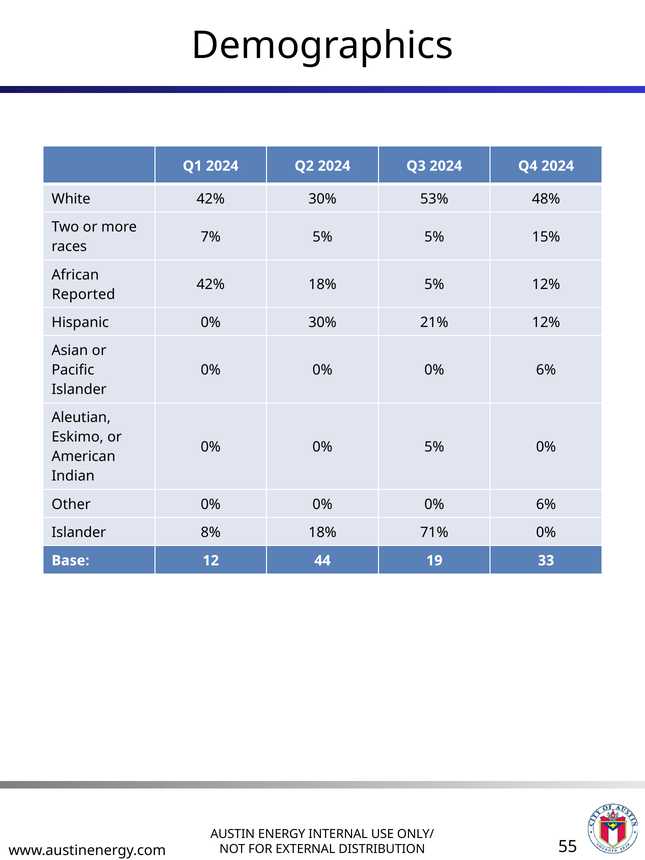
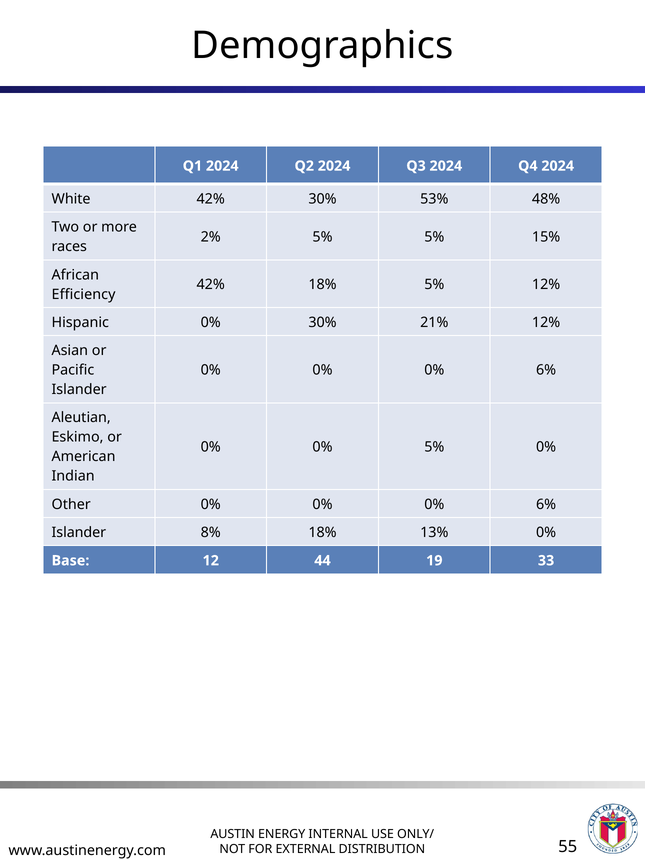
7%: 7% -> 2%
Reported: Reported -> Efficiency
71%: 71% -> 13%
